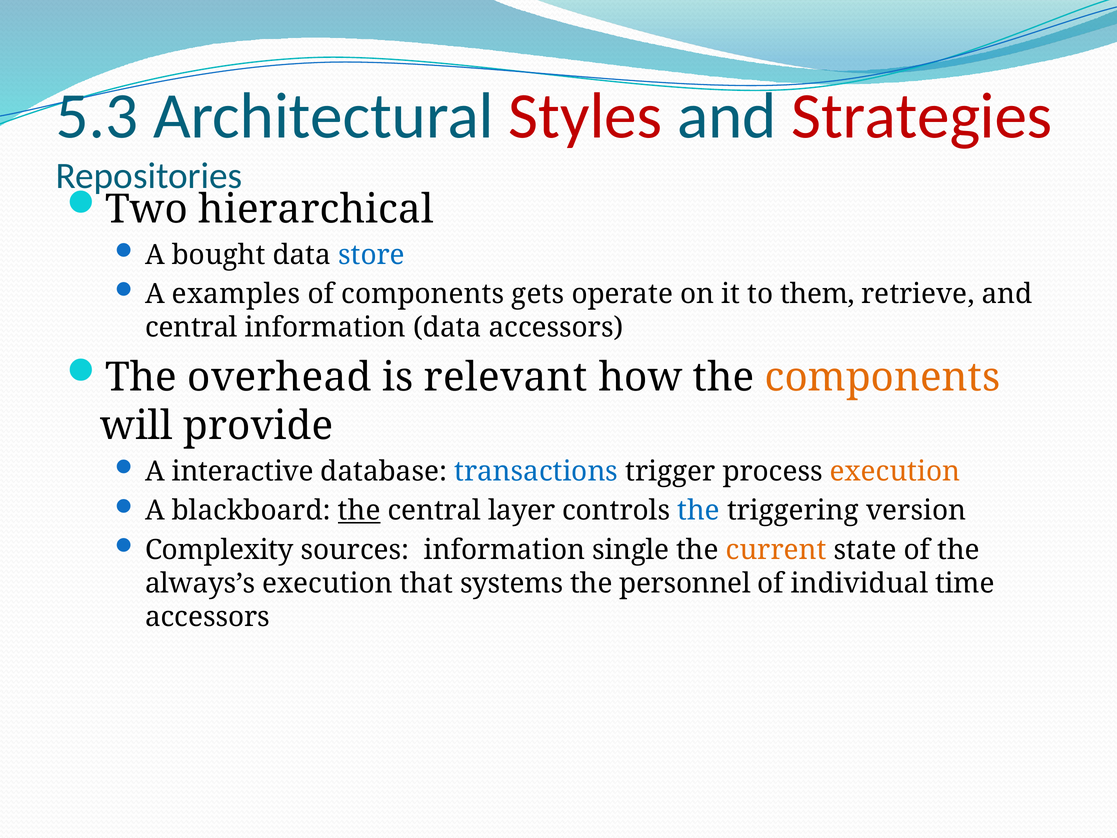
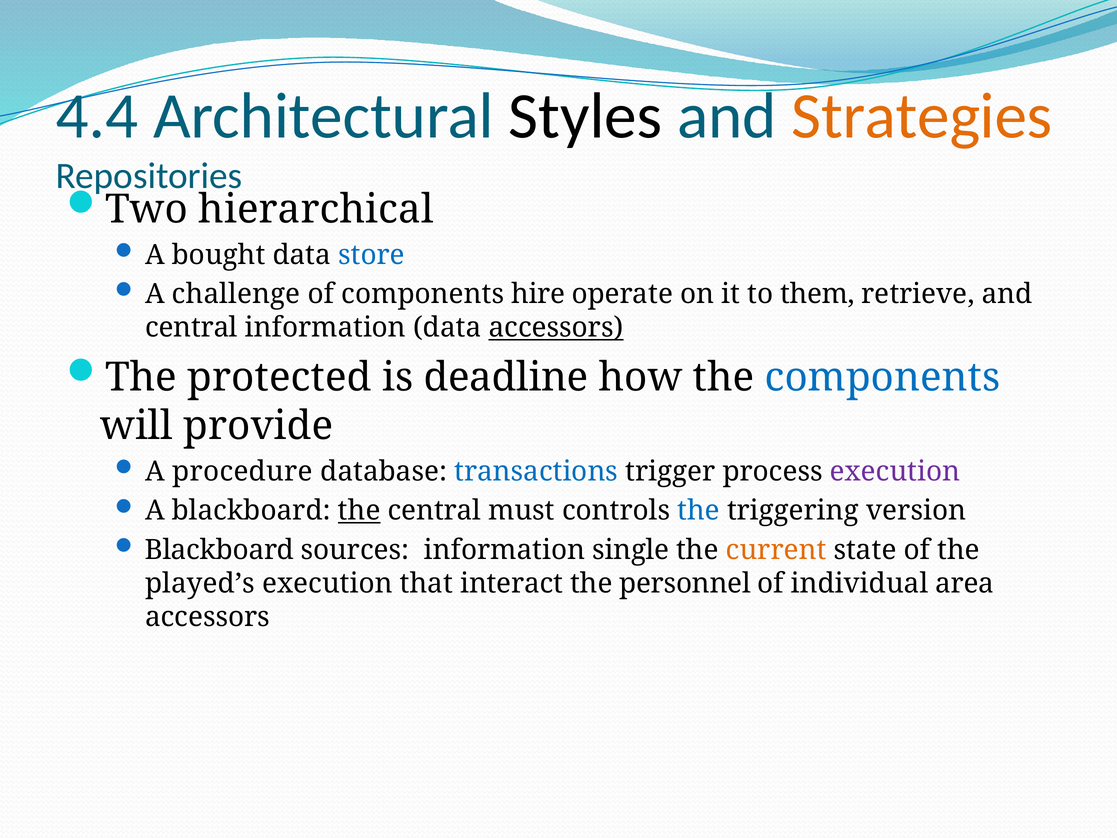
5.3: 5.3 -> 4.4
Styles colour: red -> black
Strategies colour: red -> orange
examples: examples -> challenge
gets: gets -> hire
accessors at (556, 328) underline: none -> present
overhead: overhead -> protected
relevant: relevant -> deadline
components at (883, 378) colour: orange -> blue
interactive: interactive -> procedure
execution at (895, 472) colour: orange -> purple
layer: layer -> must
Complexity at (219, 550): Complexity -> Blackboard
always’s: always’s -> played’s
systems: systems -> interact
time: time -> area
